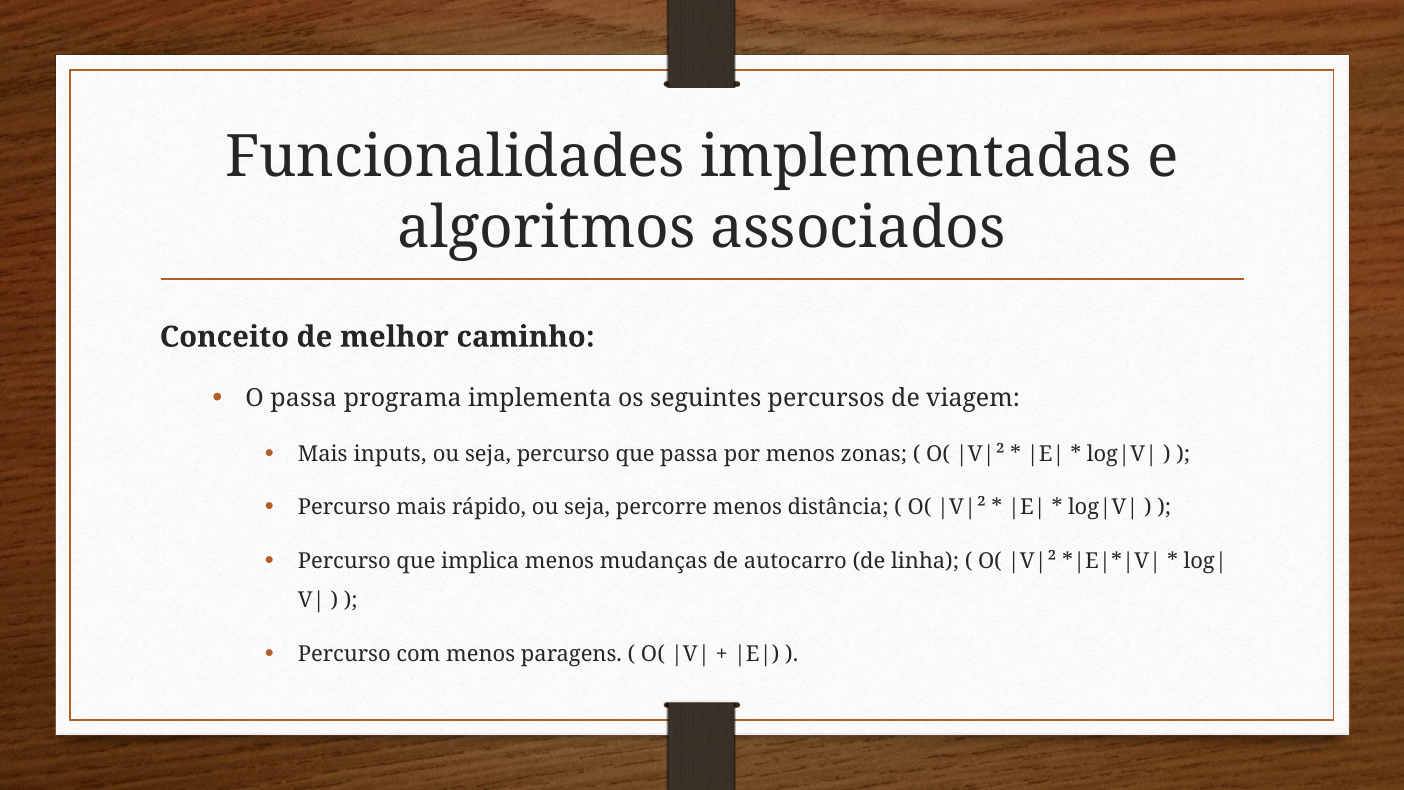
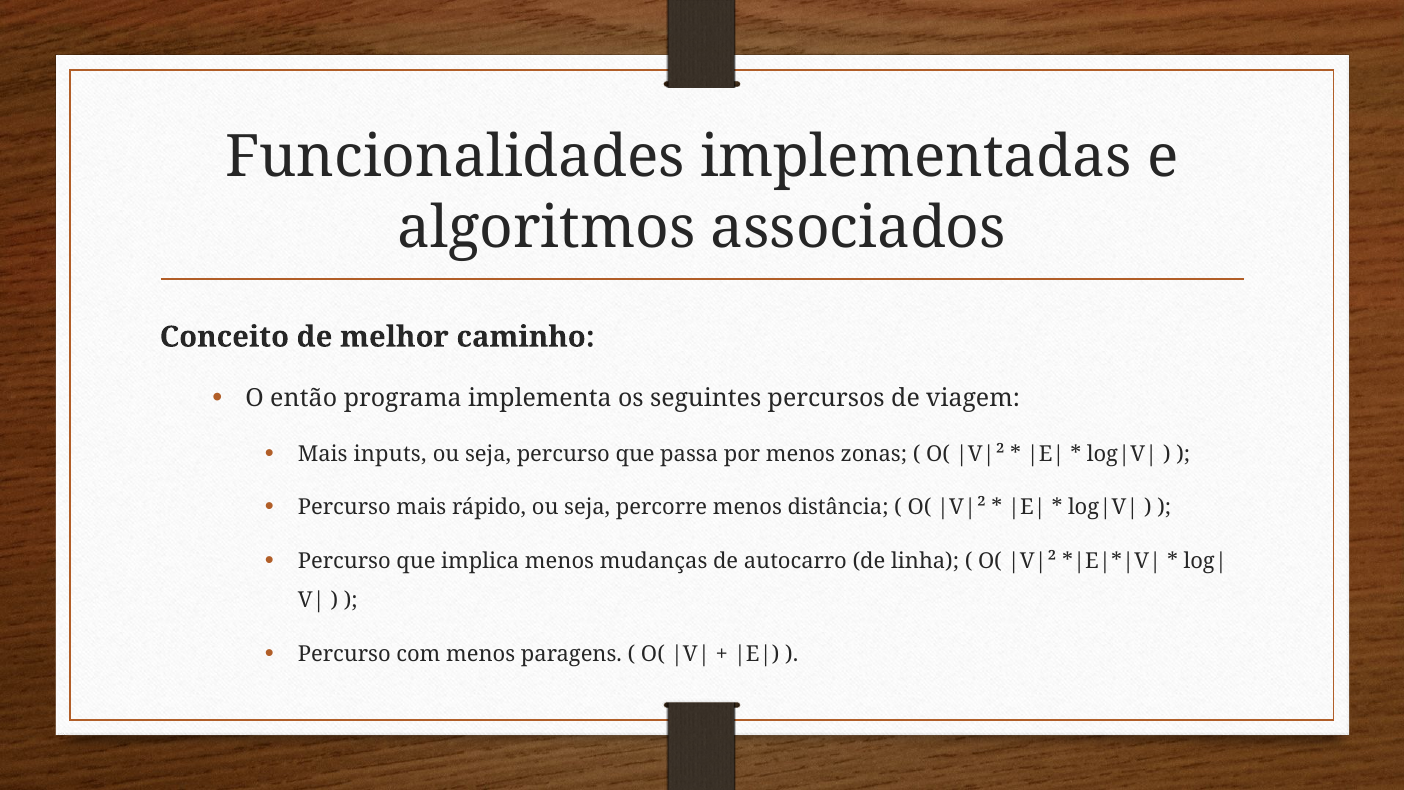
O passa: passa -> então
